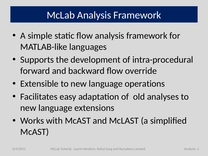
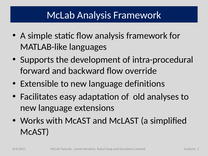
operations: operations -> definitions
